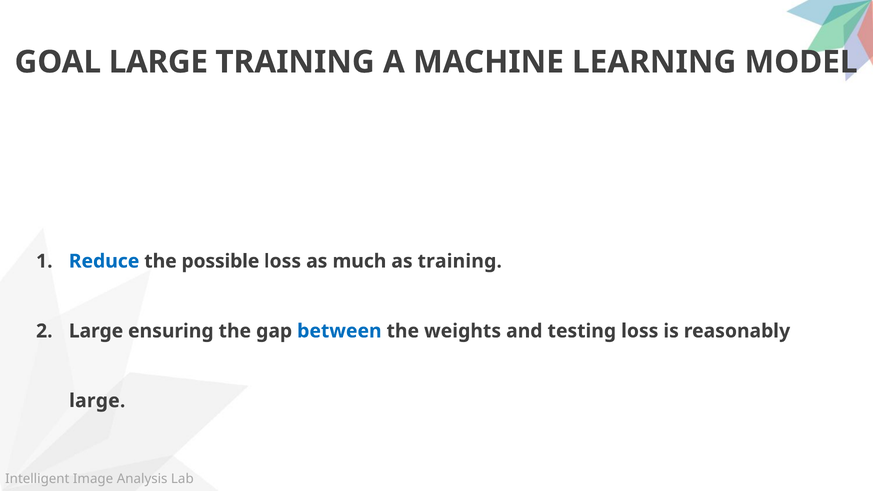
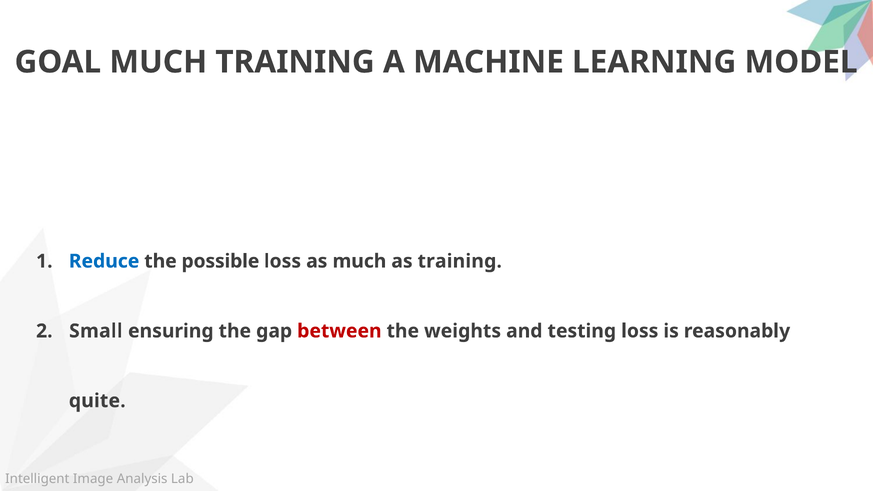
GOAL LARGE: LARGE -> MUCH
Large at (96, 331): Large -> Small
between colour: blue -> red
large at (97, 401): large -> quite
